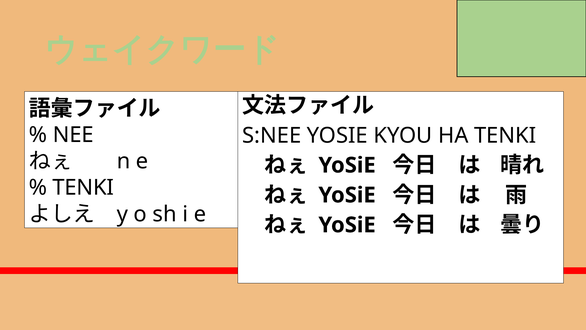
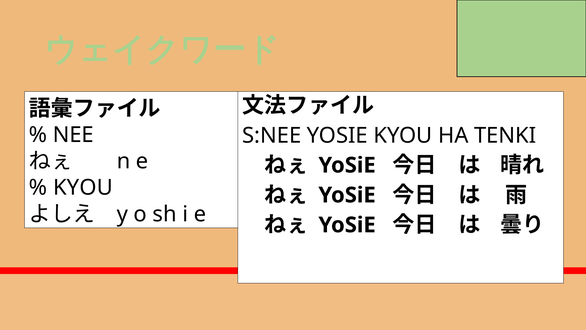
TENKI at (83, 187): TENKI -> KYOU
